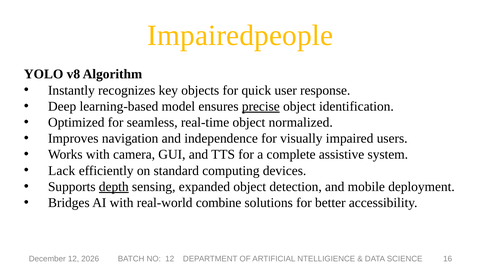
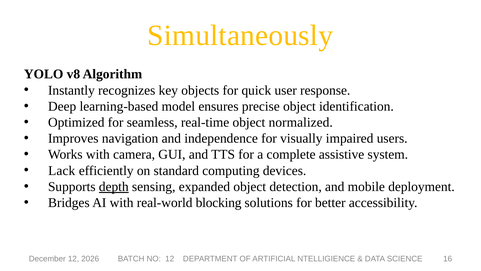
Impairedpeople: Impairedpeople -> Simultaneously
precise underline: present -> none
combine: combine -> blocking
